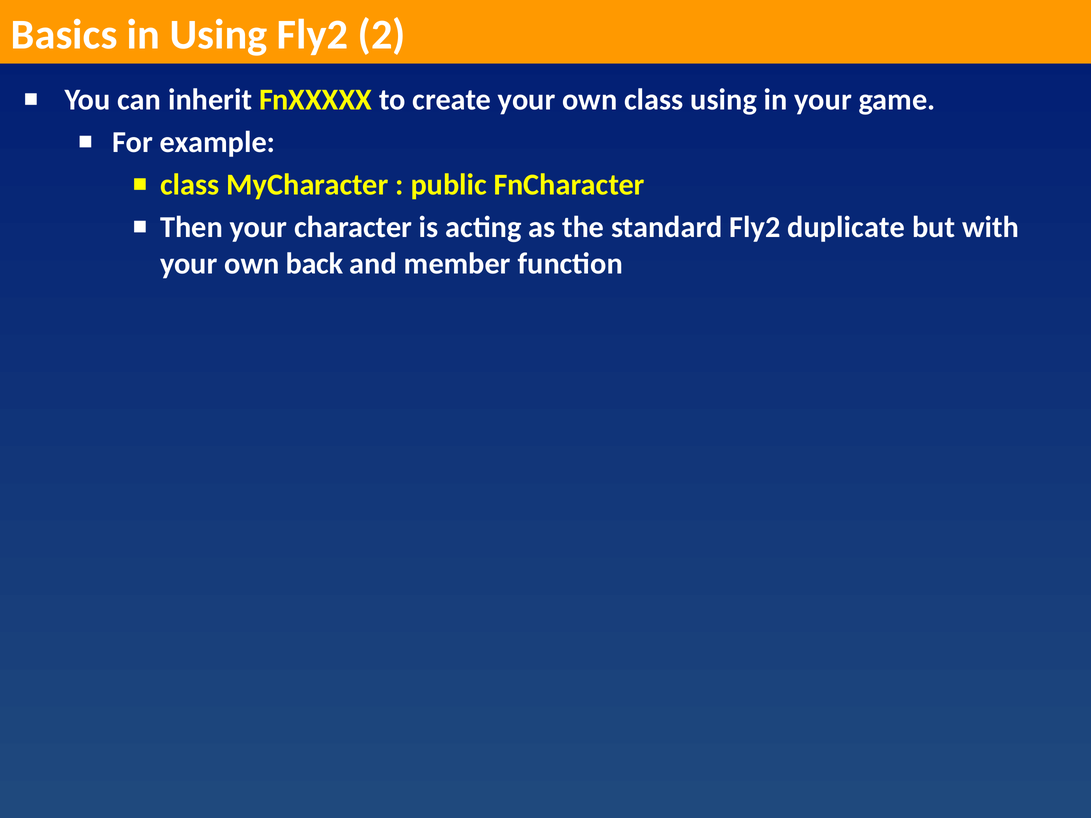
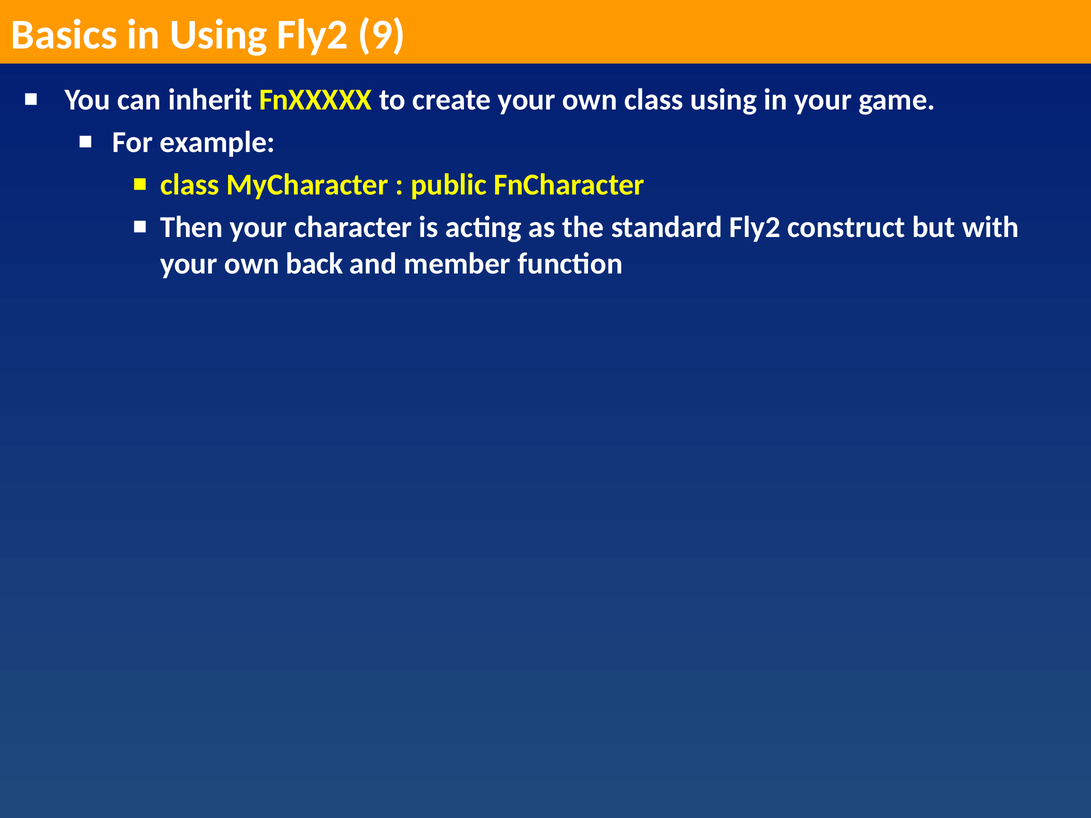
2: 2 -> 9
duplicate: duplicate -> construct
